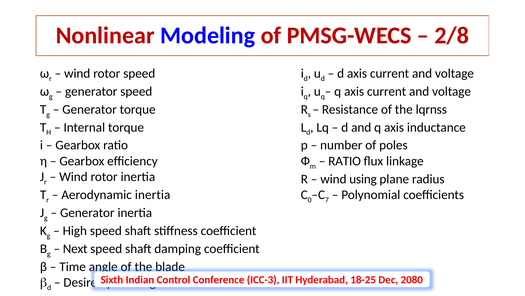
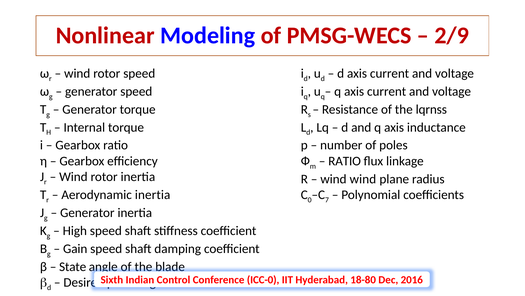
2/8: 2/8 -> 2/9
wind using: using -> wind
Next: Next -> Gain
Time: Time -> State
ICC-3: ICC-3 -> ICC-0
18-25: 18-25 -> 18-80
2080: 2080 -> 2016
